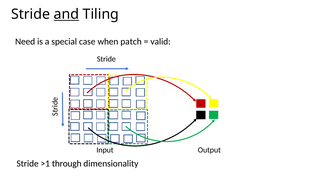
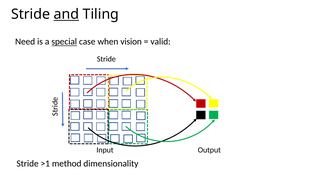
special underline: none -> present
patch: patch -> vision
through: through -> method
